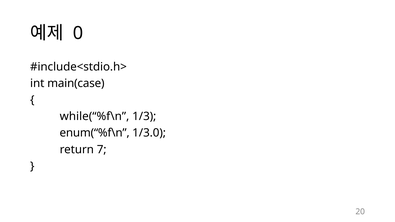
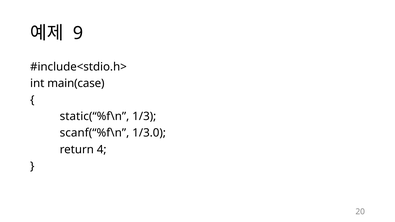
0: 0 -> 9
while(“%f\n: while(“%f\n -> static(“%f\n
enum(“%f\n: enum(“%f\n -> scanf(“%f\n
7: 7 -> 4
